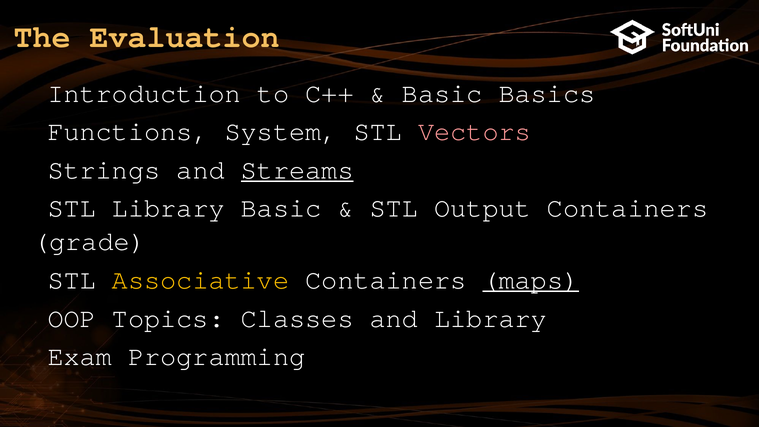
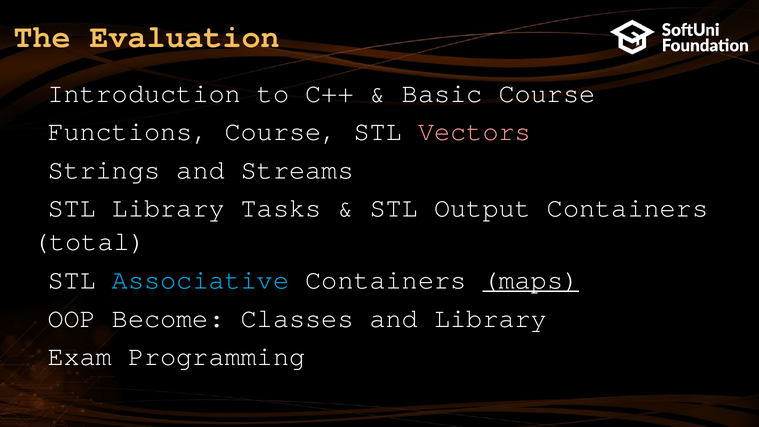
Basic Basics: Basics -> Course
System at (281, 132): System -> Course
Streams underline: present -> none
Library Basic: Basic -> Tasks
grade: grade -> total
Associative colour: yellow -> light blue
Topics: Topics -> Become
